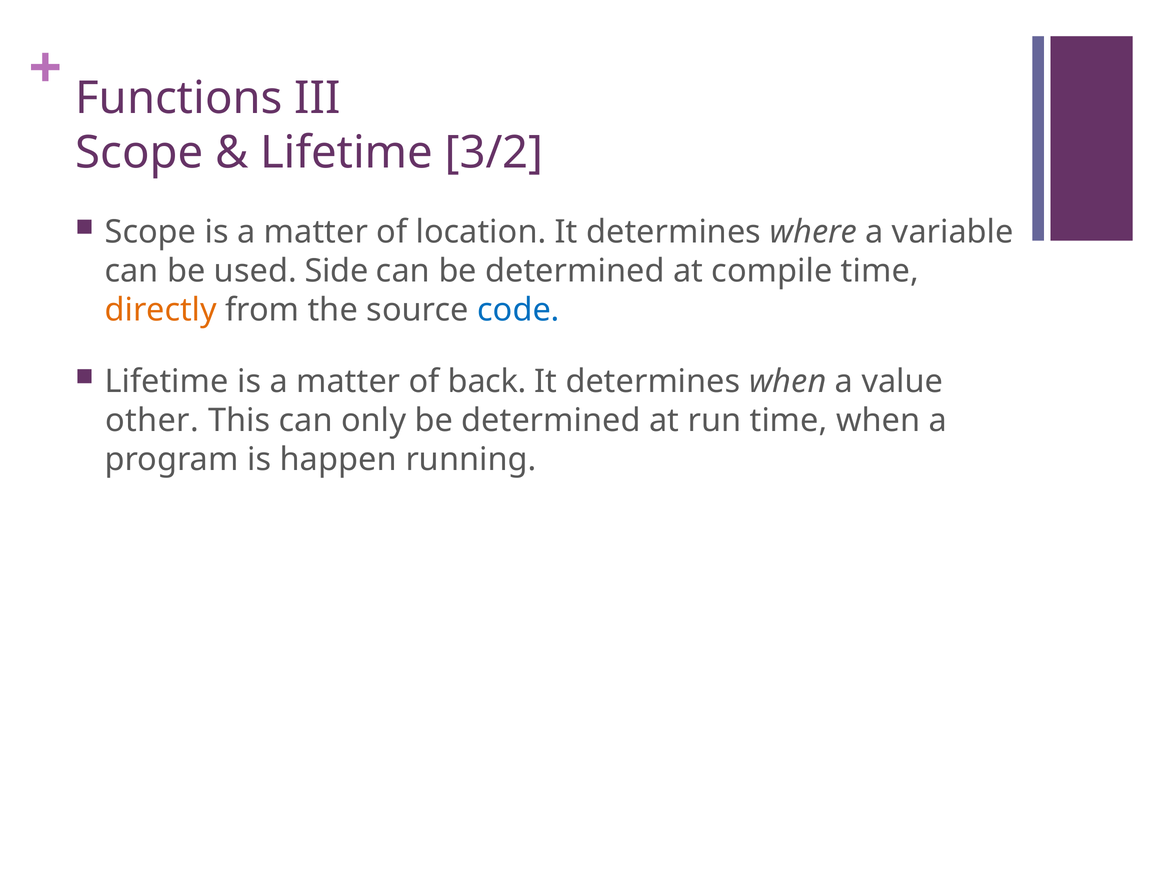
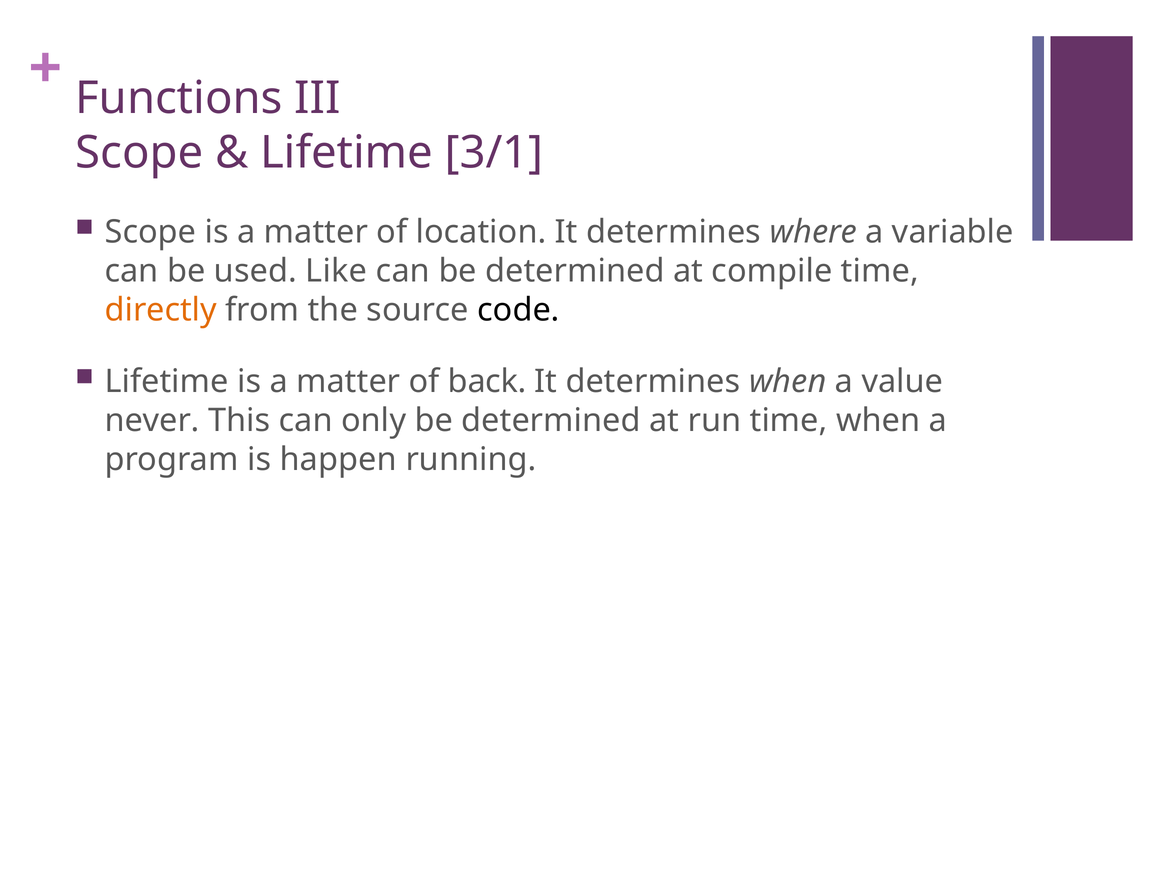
3/2: 3/2 -> 3/1
Side: Side -> Like
code colour: blue -> black
other: other -> never
